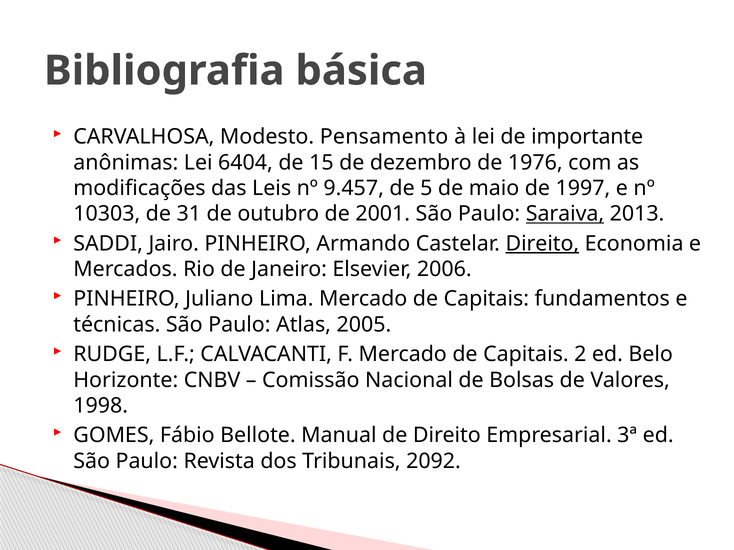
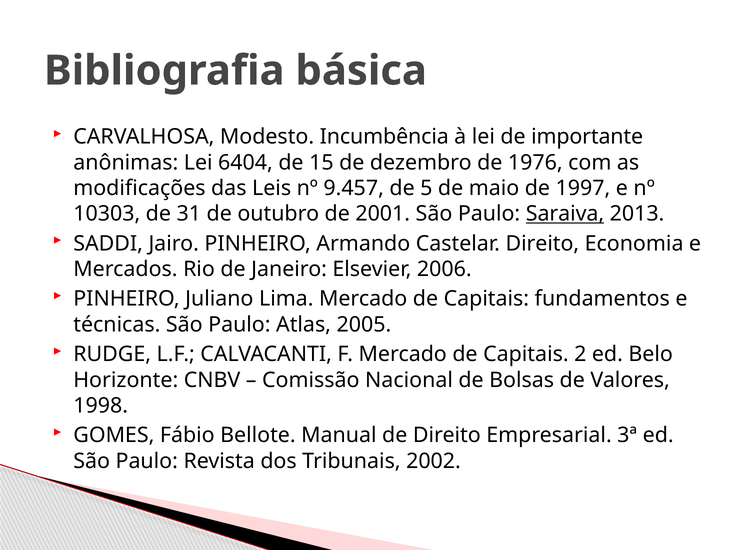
Pensamento: Pensamento -> Incumbência
Direito at (542, 244) underline: present -> none
2092: 2092 -> 2002
